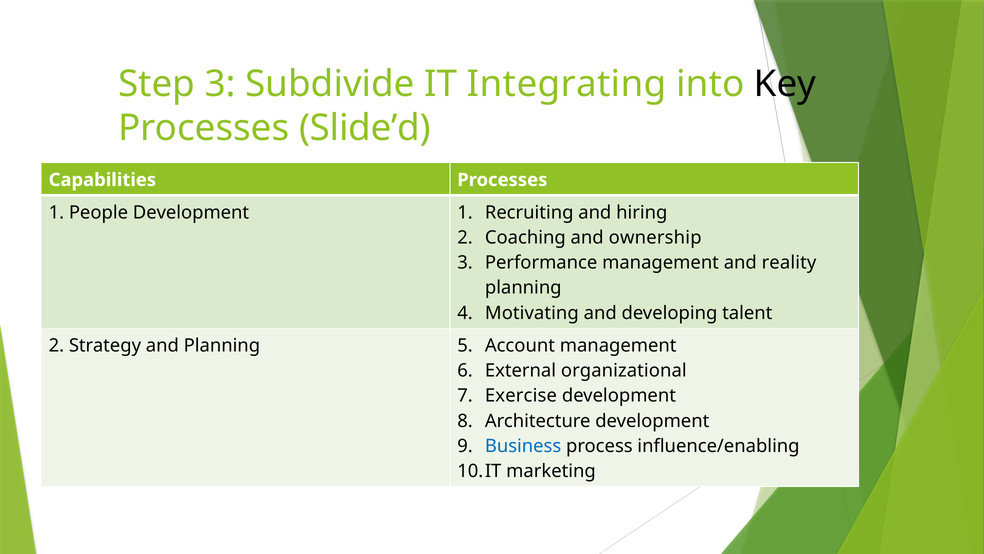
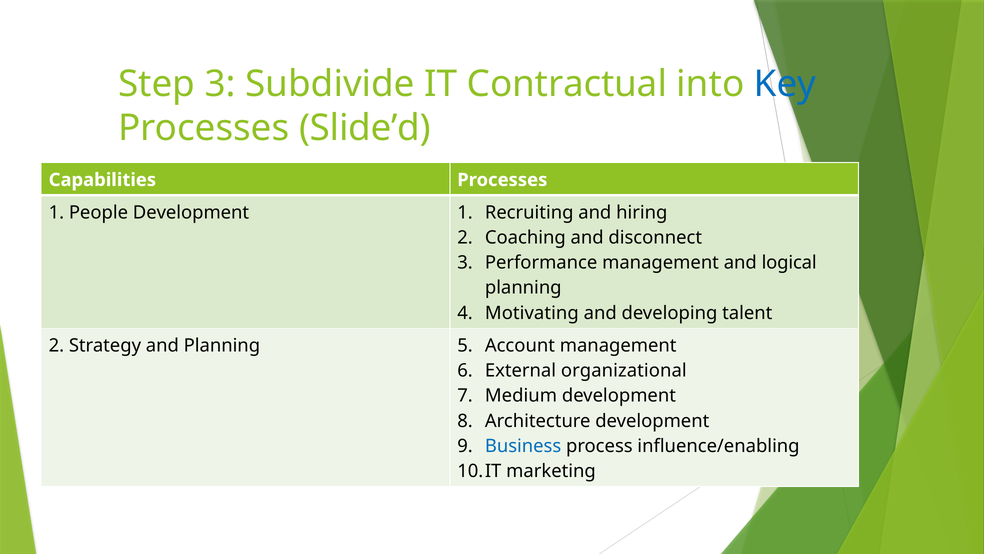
Integrating: Integrating -> Contractual
Key colour: black -> blue
ownership: ownership -> disconnect
reality: reality -> logical
Exercise: Exercise -> Medium
